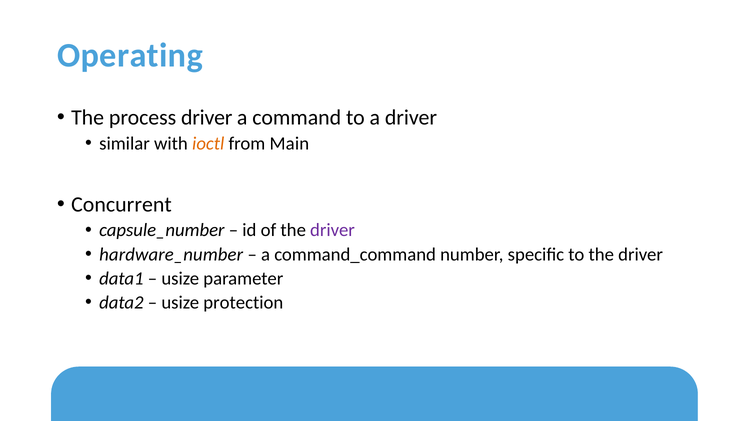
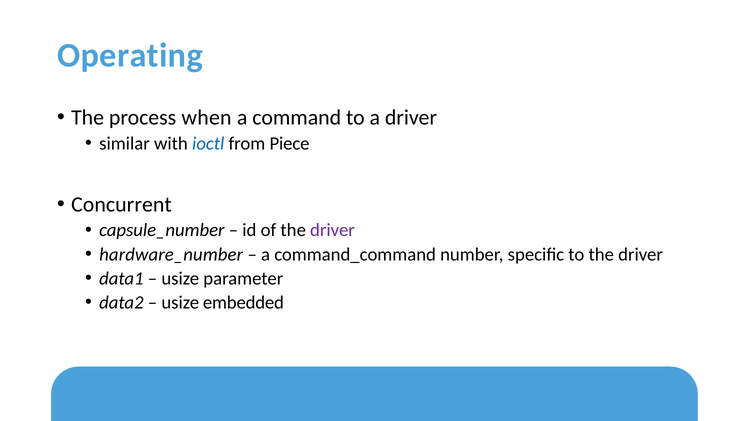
process driver: driver -> when
ioctl colour: orange -> blue
Main: Main -> Piece
protection: protection -> embedded
